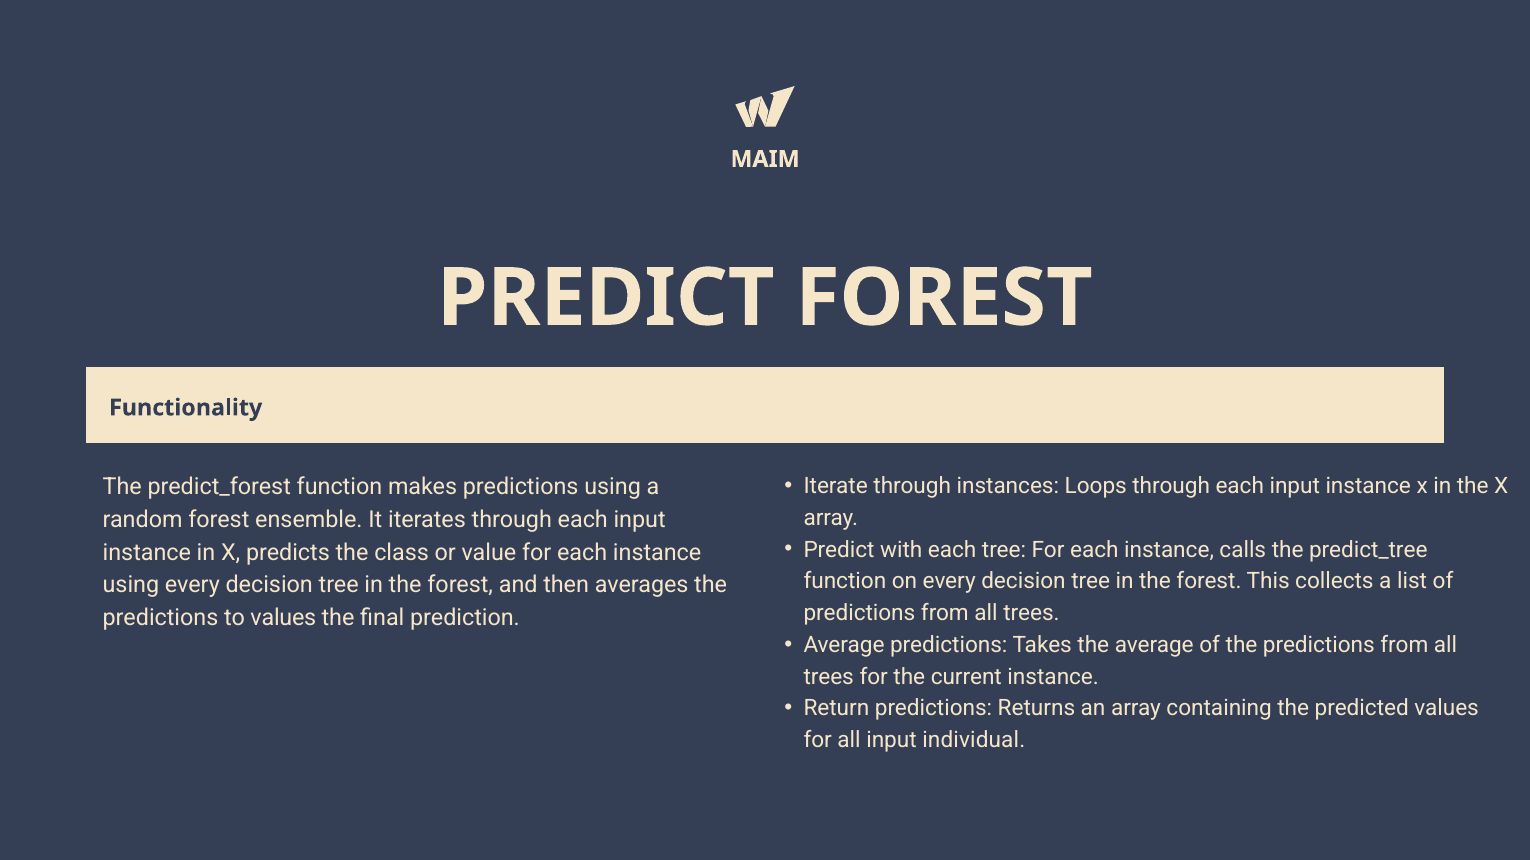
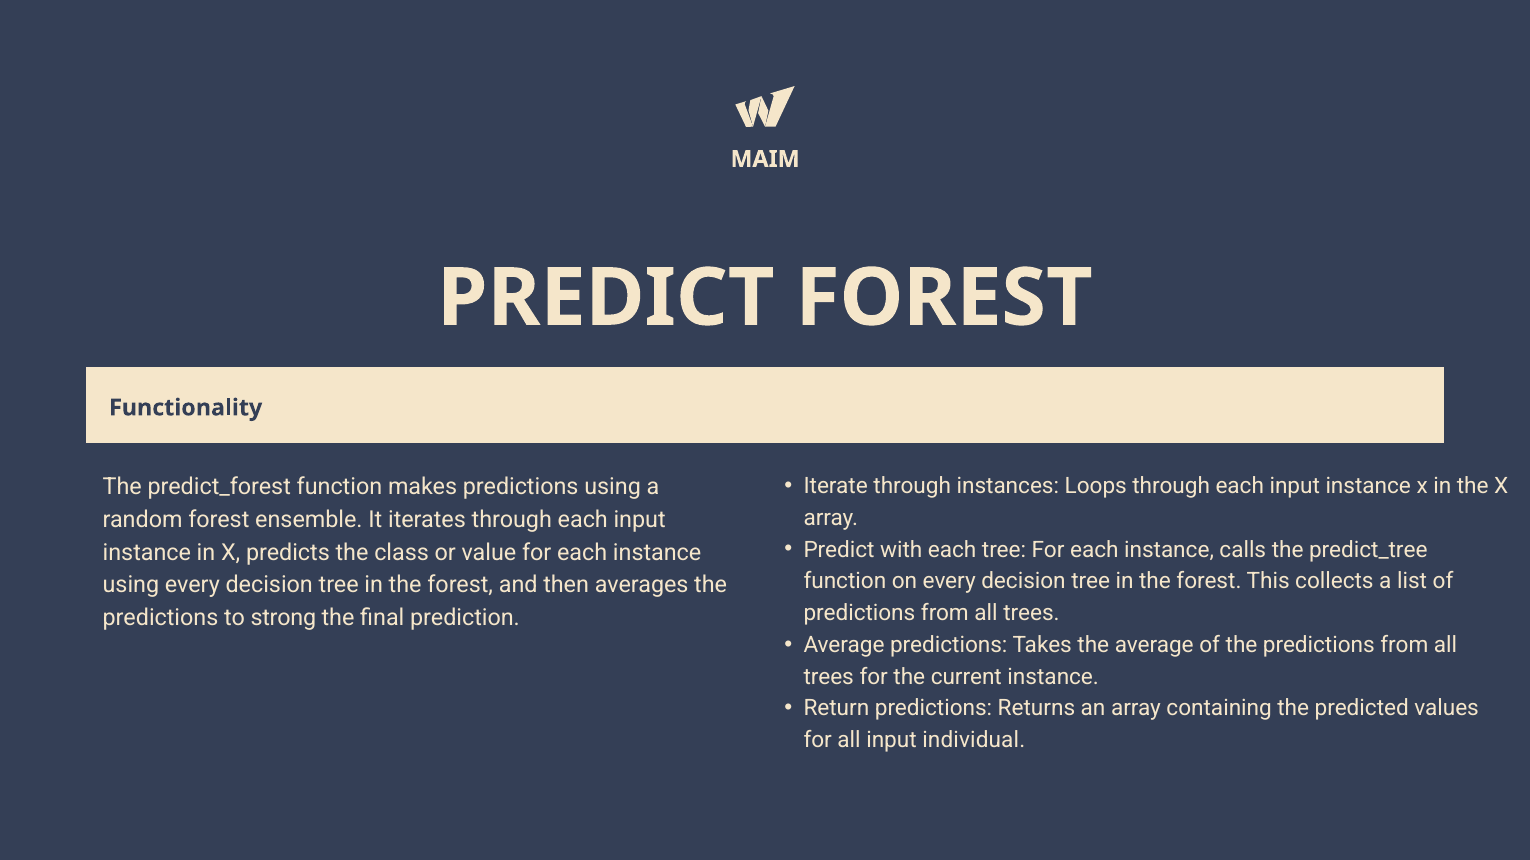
to values: values -> strong
